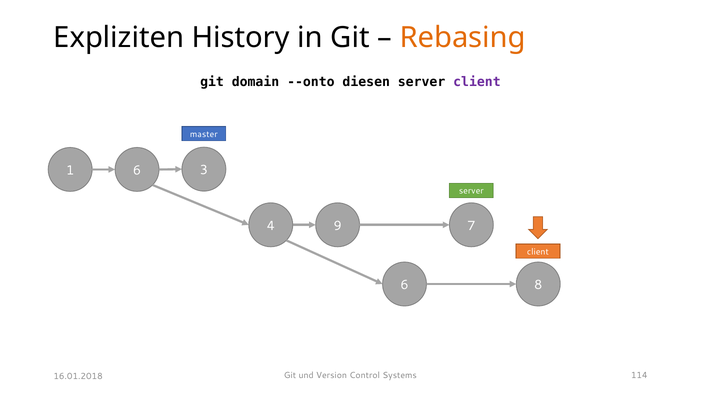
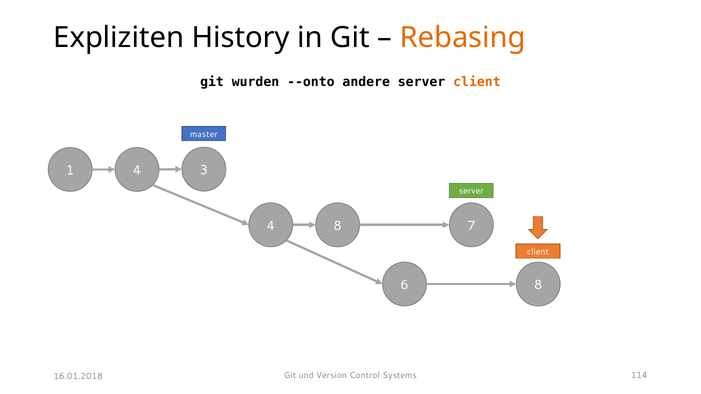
domain: domain -> wurden
diesen: diesen -> andere
client at (477, 82) colour: purple -> orange
1 6: 6 -> 4
4 9: 9 -> 8
